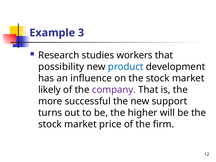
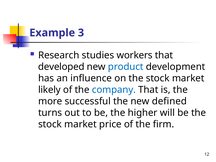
possibility: possibility -> developed
company colour: purple -> blue
support: support -> defined
